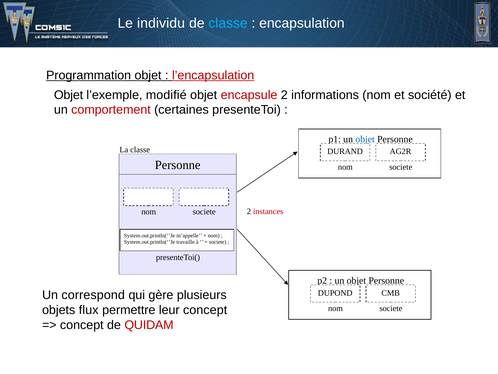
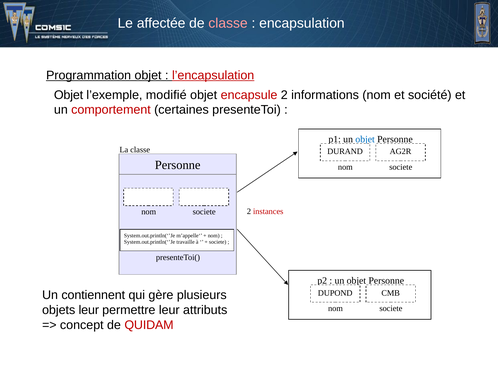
individu: individu -> affectée
classe at (228, 23) colour: light blue -> pink
correspond: correspond -> contiennent
objets flux: flux -> leur
leur concept: concept -> attributs
